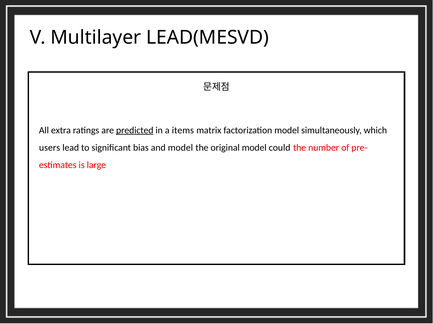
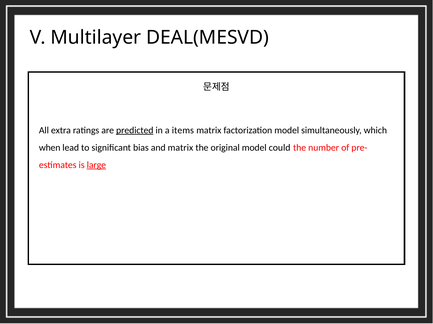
LEAD(MESVD: LEAD(MESVD -> DEAL(MESVD
users: users -> when
and model: model -> matrix
large underline: none -> present
